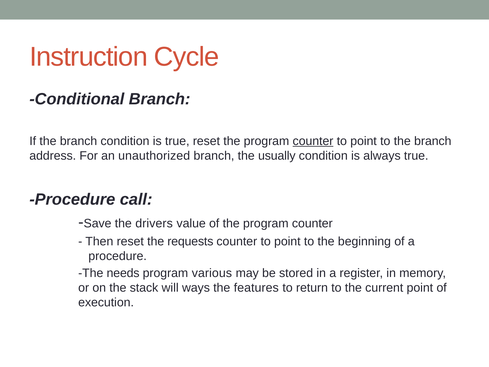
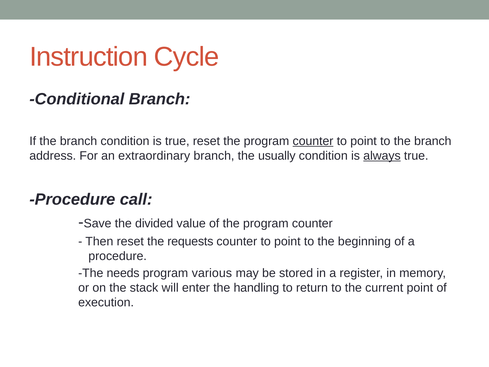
unauthorized: unauthorized -> extraordinary
always underline: none -> present
drivers: drivers -> divided
ways: ways -> enter
features: features -> handling
